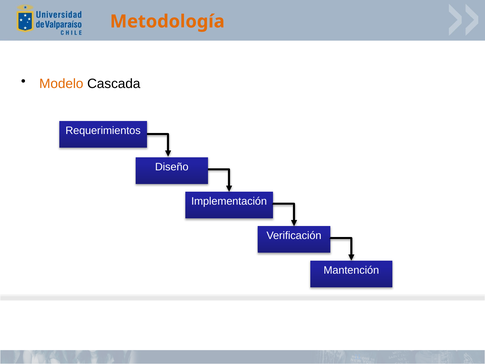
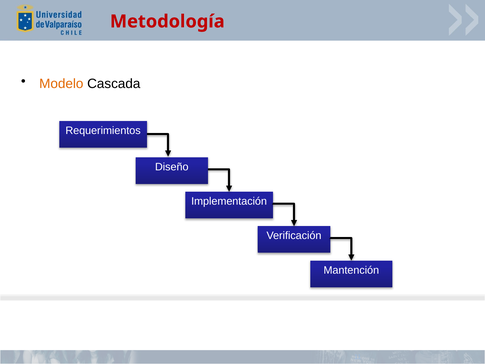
Metodología colour: orange -> red
